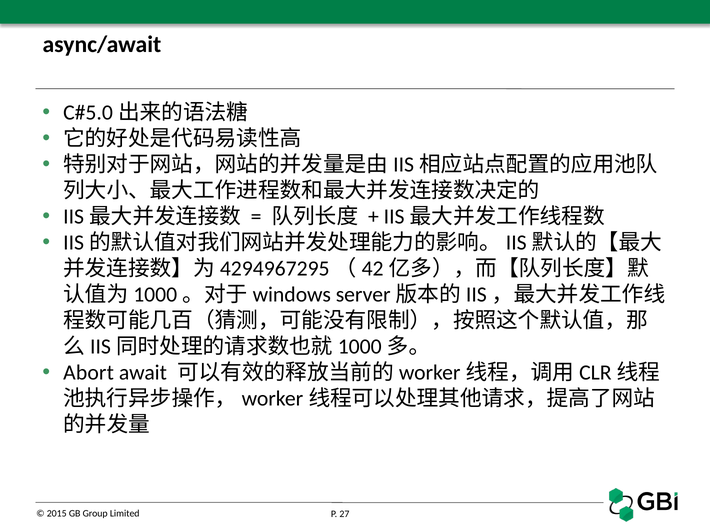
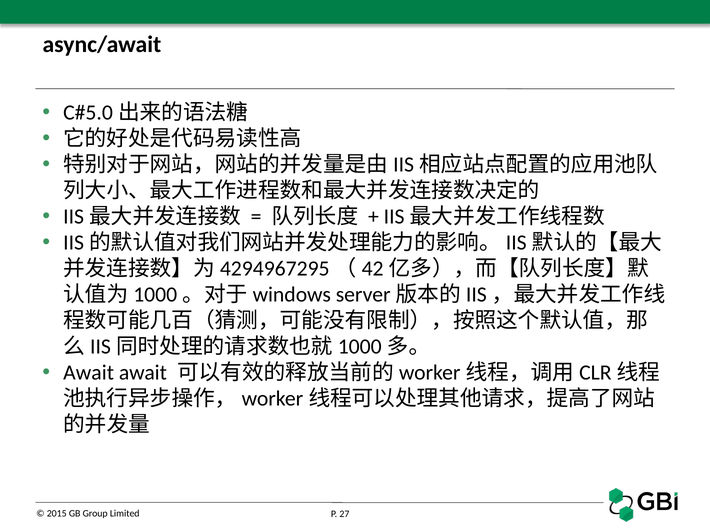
Abort at (89, 373): Abort -> Await
